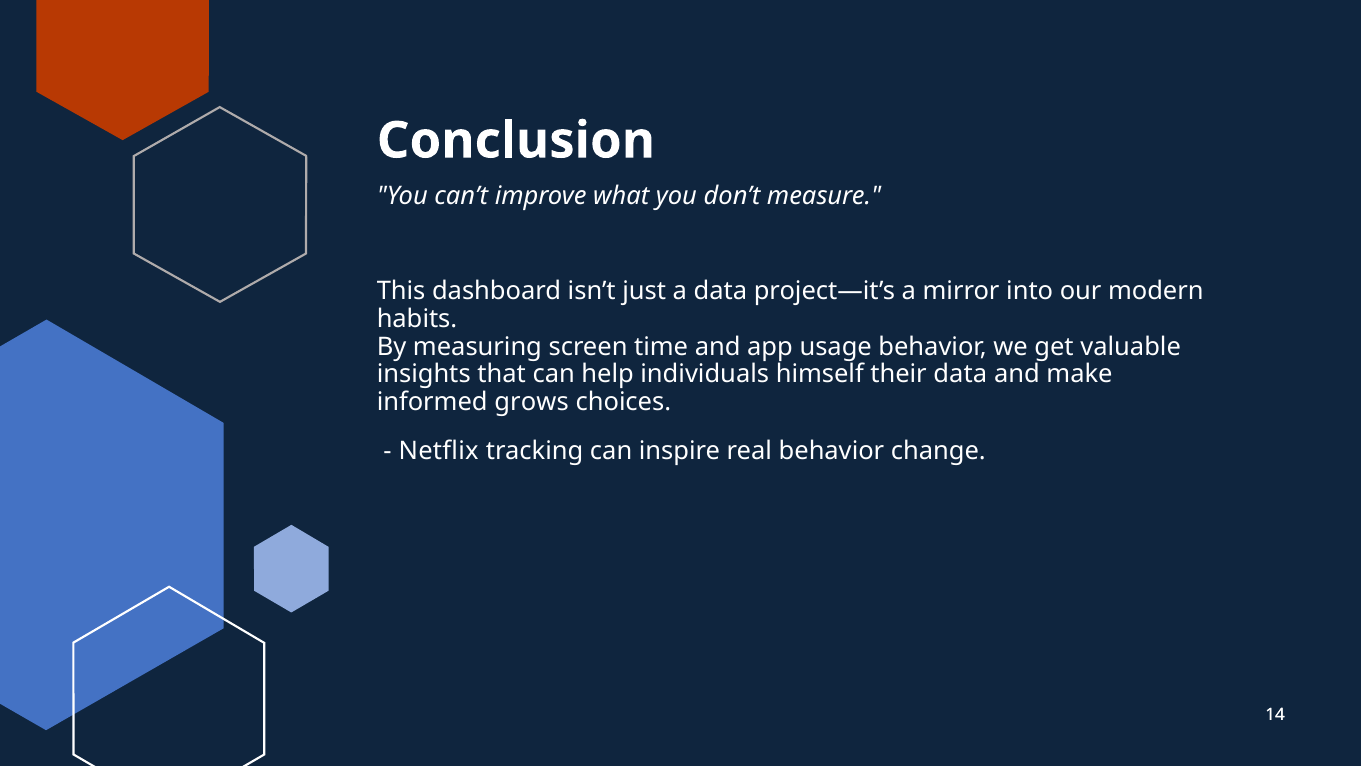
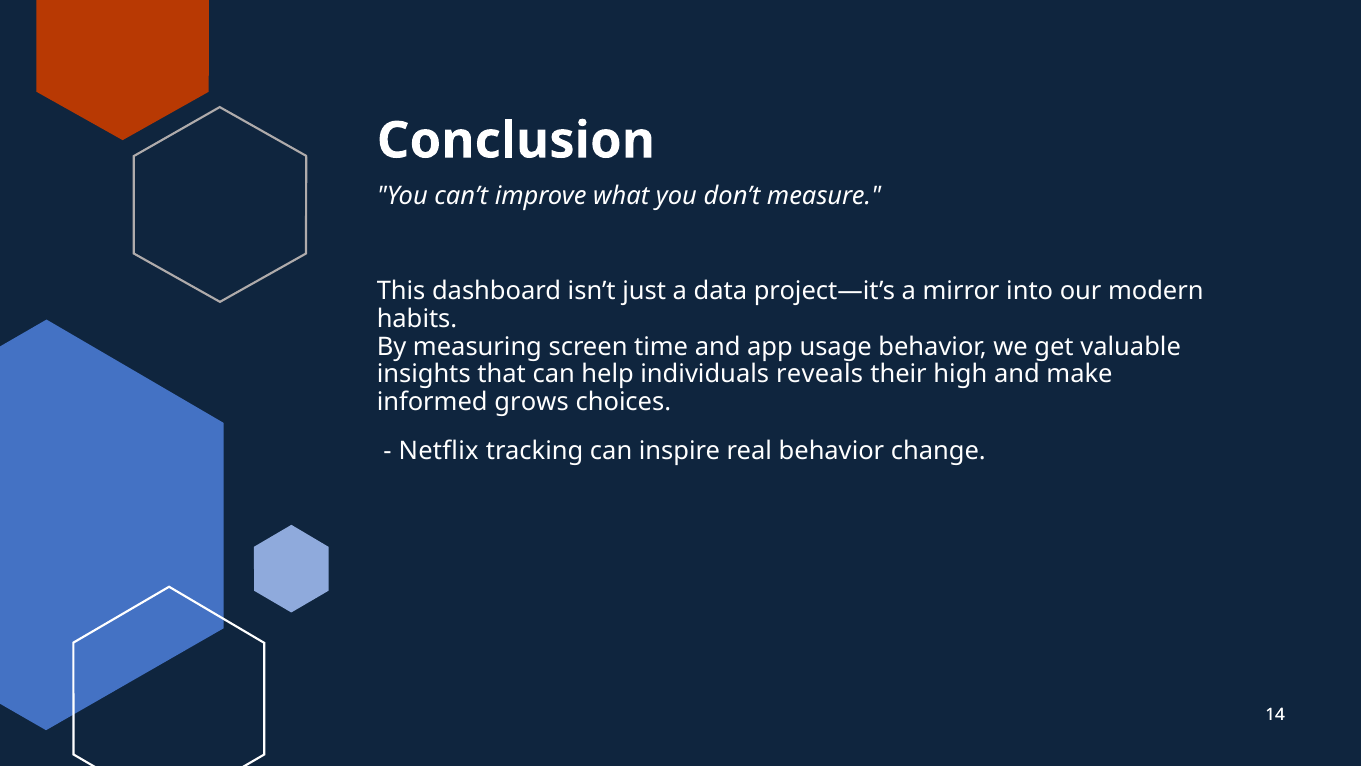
himself: himself -> reveals
their data: data -> high
